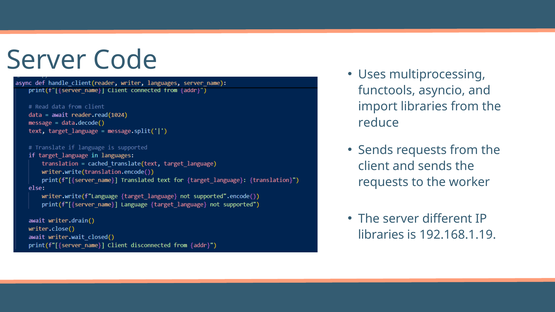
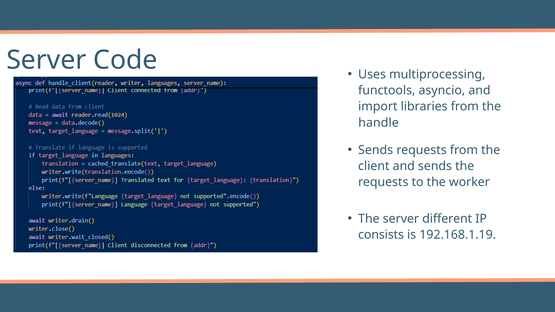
reduce: reduce -> handle
libraries at (381, 235): libraries -> consists
